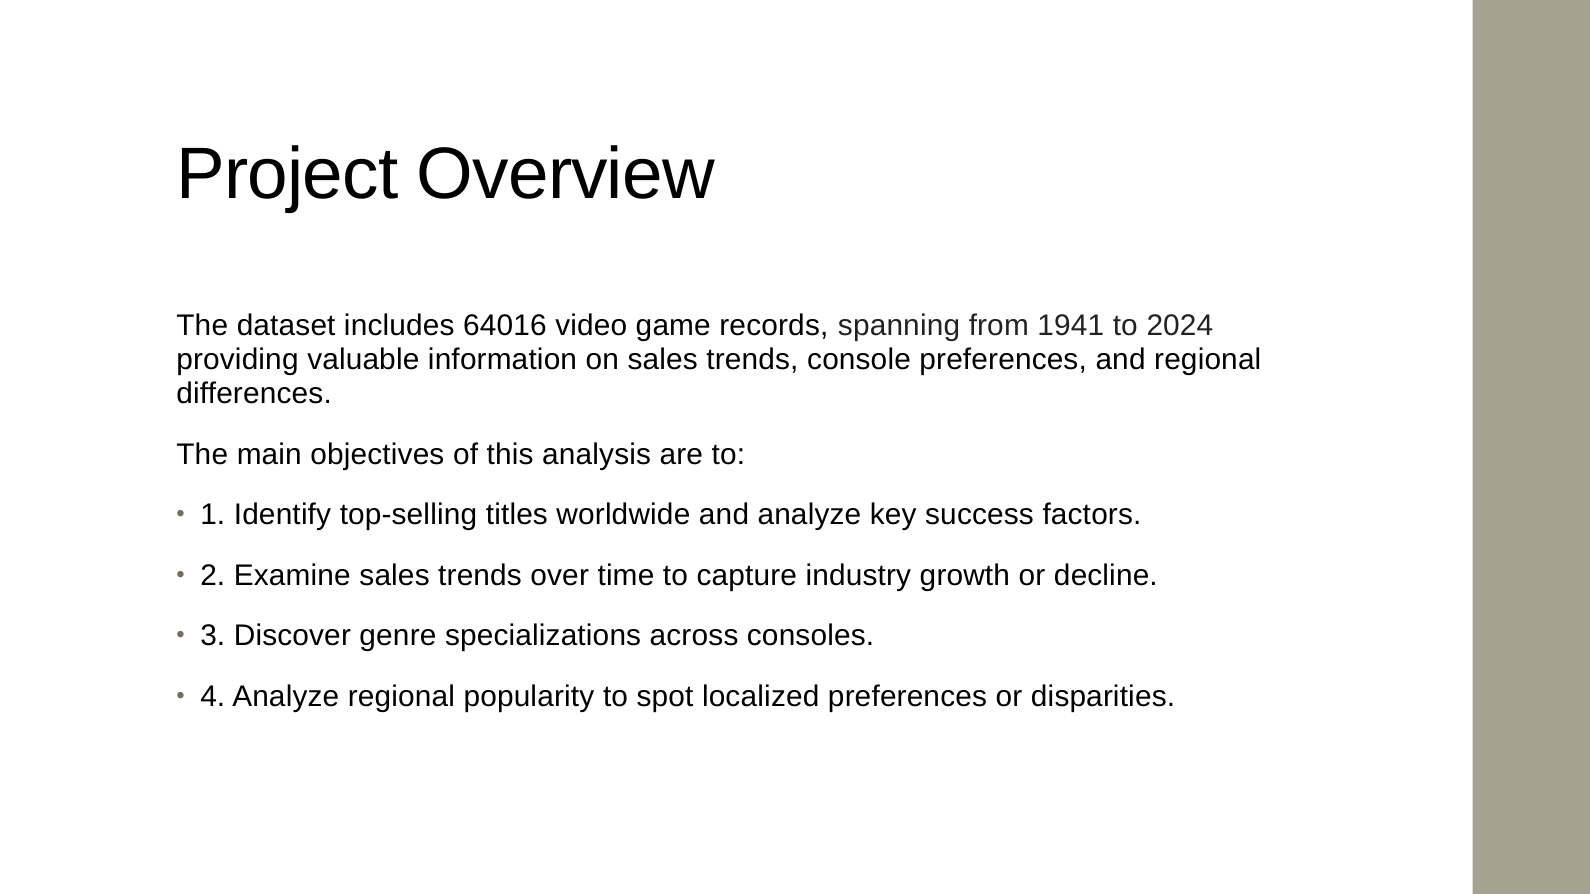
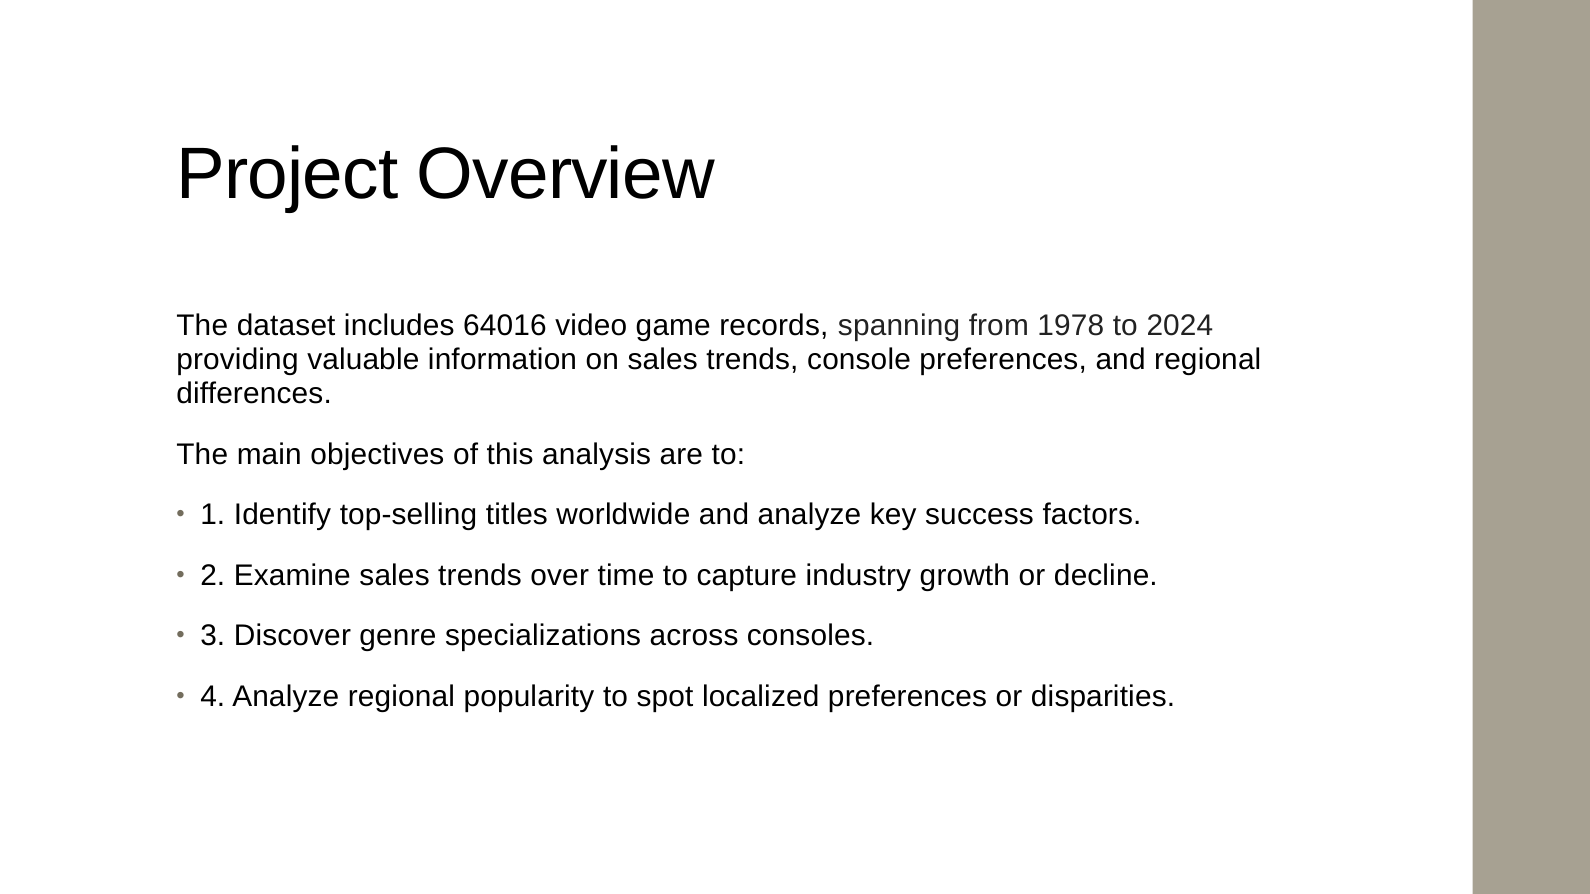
1941: 1941 -> 1978
